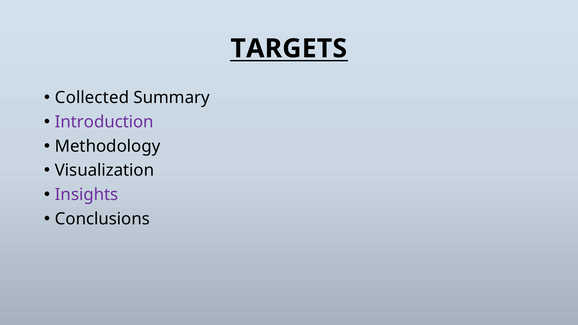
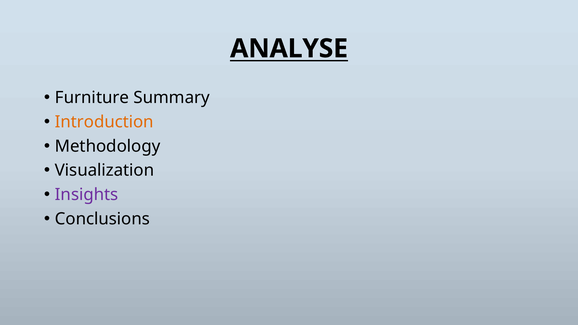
TARGETS: TARGETS -> ANALYSE
Collected: Collected -> Furniture
Introduction colour: purple -> orange
